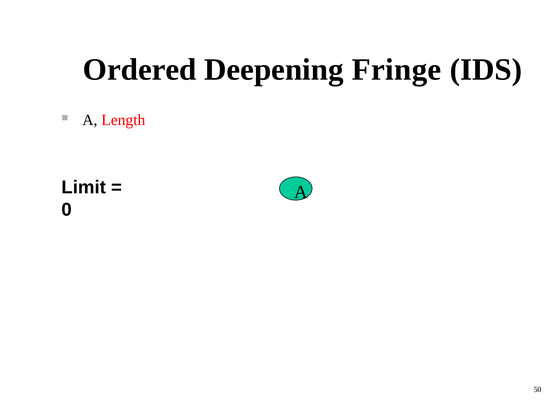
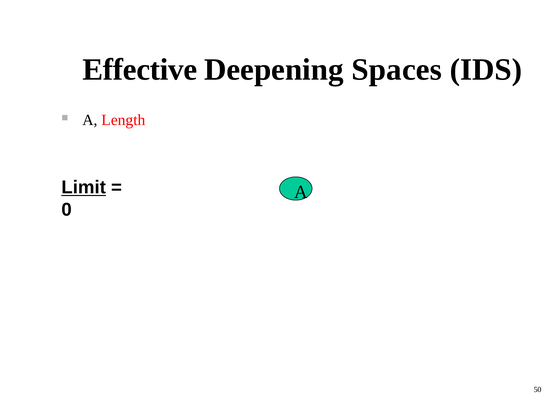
Ordered: Ordered -> Effective
Fringe: Fringe -> Spaces
Limit underline: none -> present
